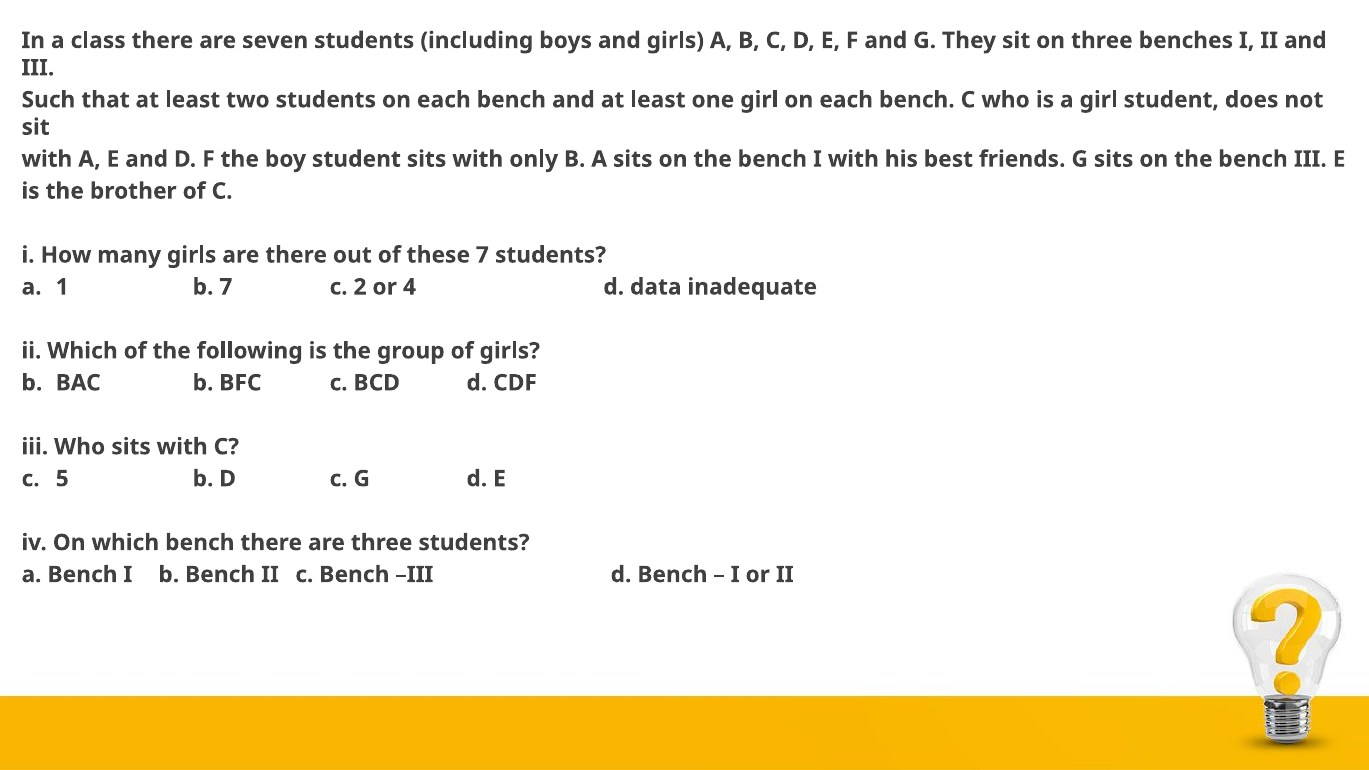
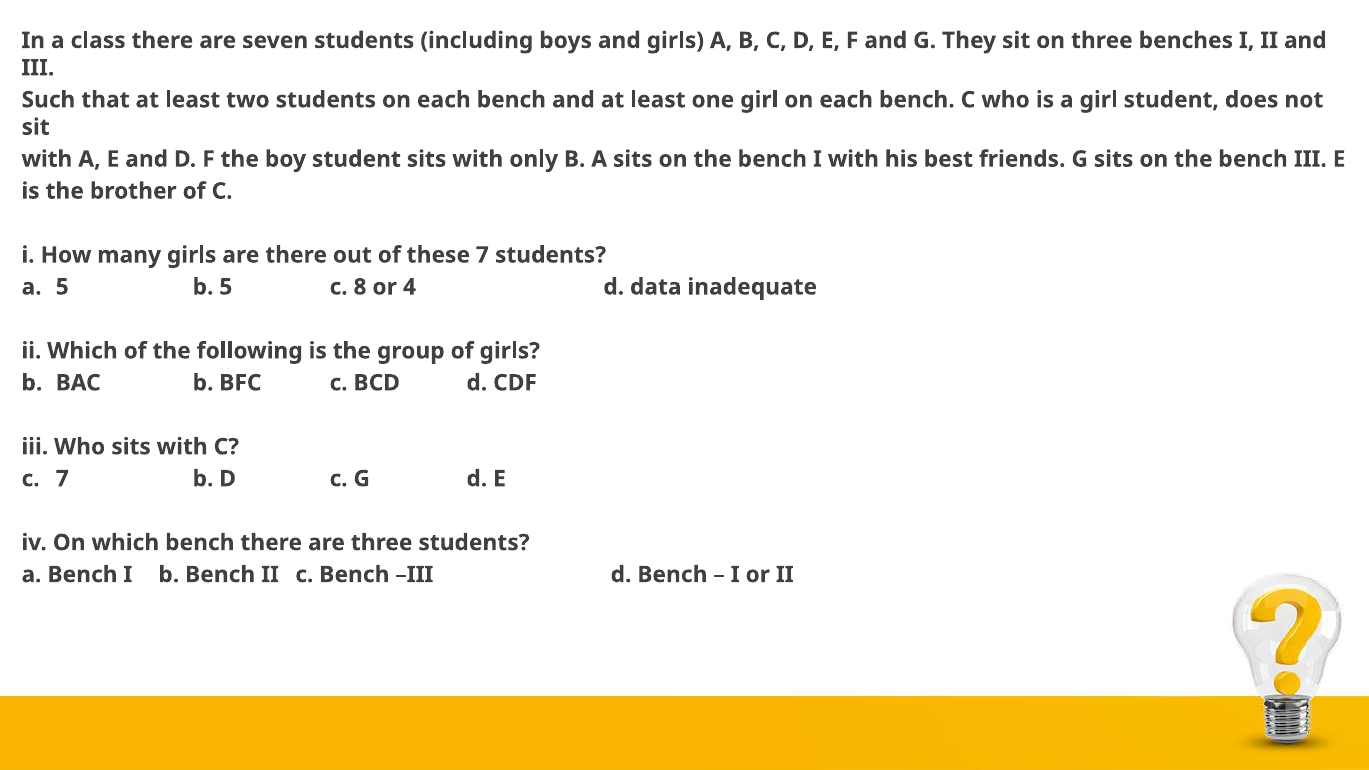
a 1: 1 -> 5
b 7: 7 -> 5
2: 2 -> 8
c 5: 5 -> 7
